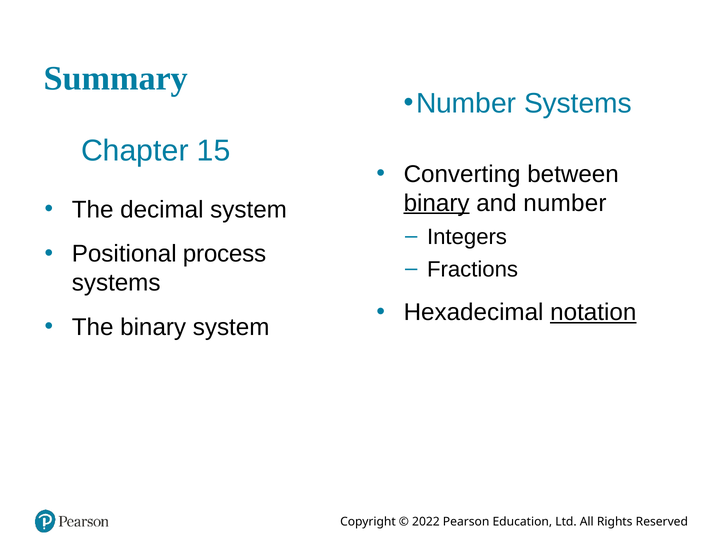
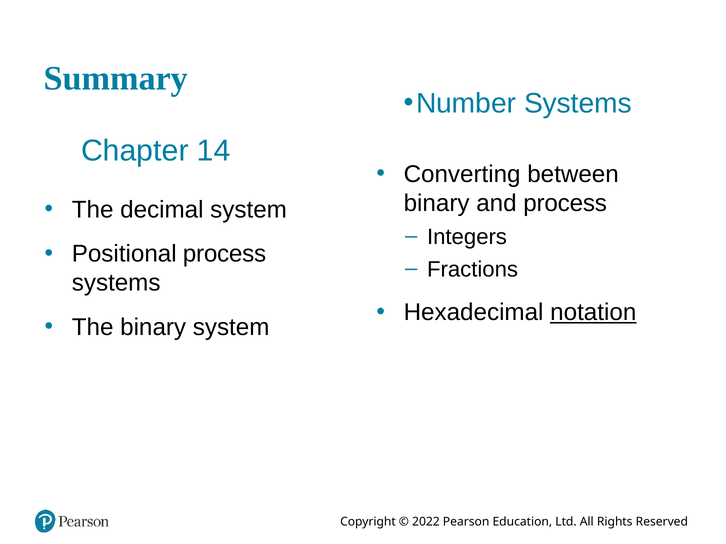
15: 15 -> 14
binary at (437, 203) underline: present -> none
and number: number -> process
